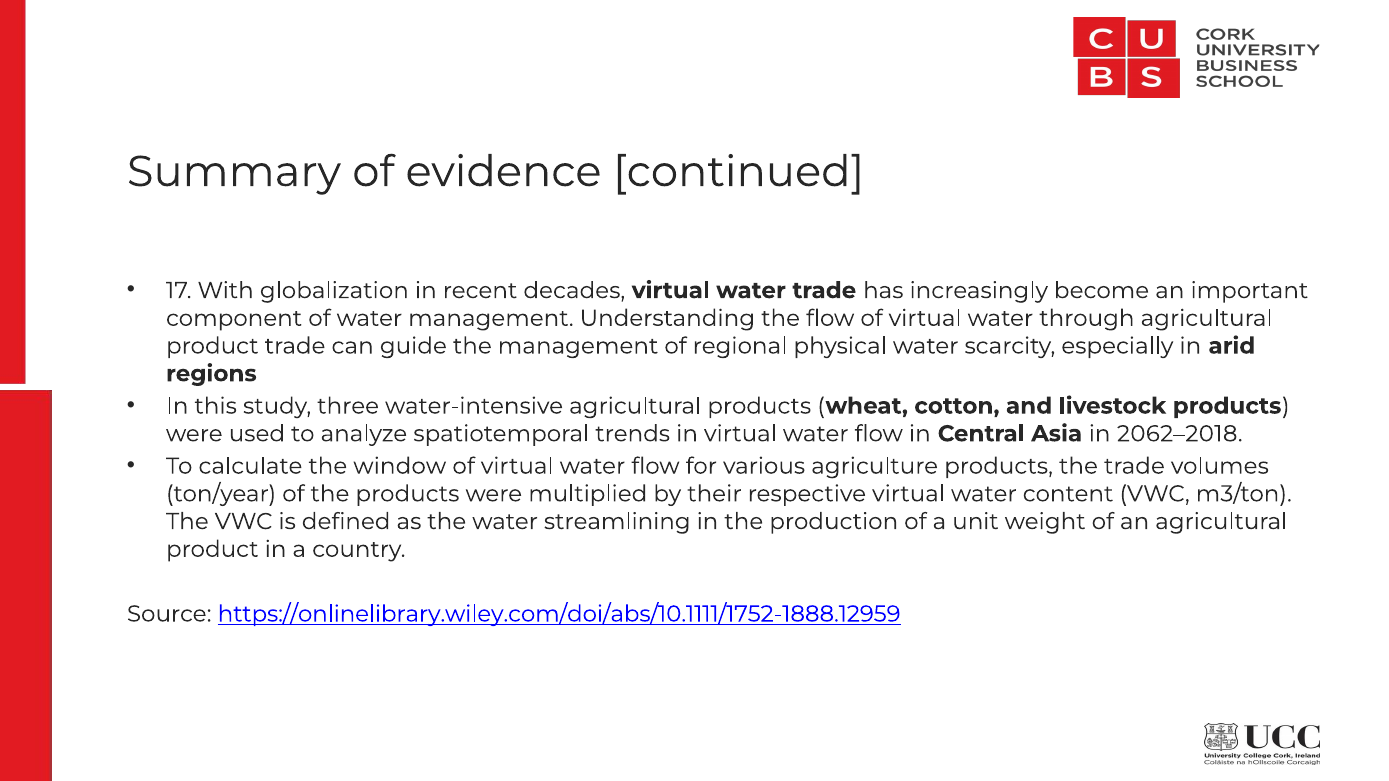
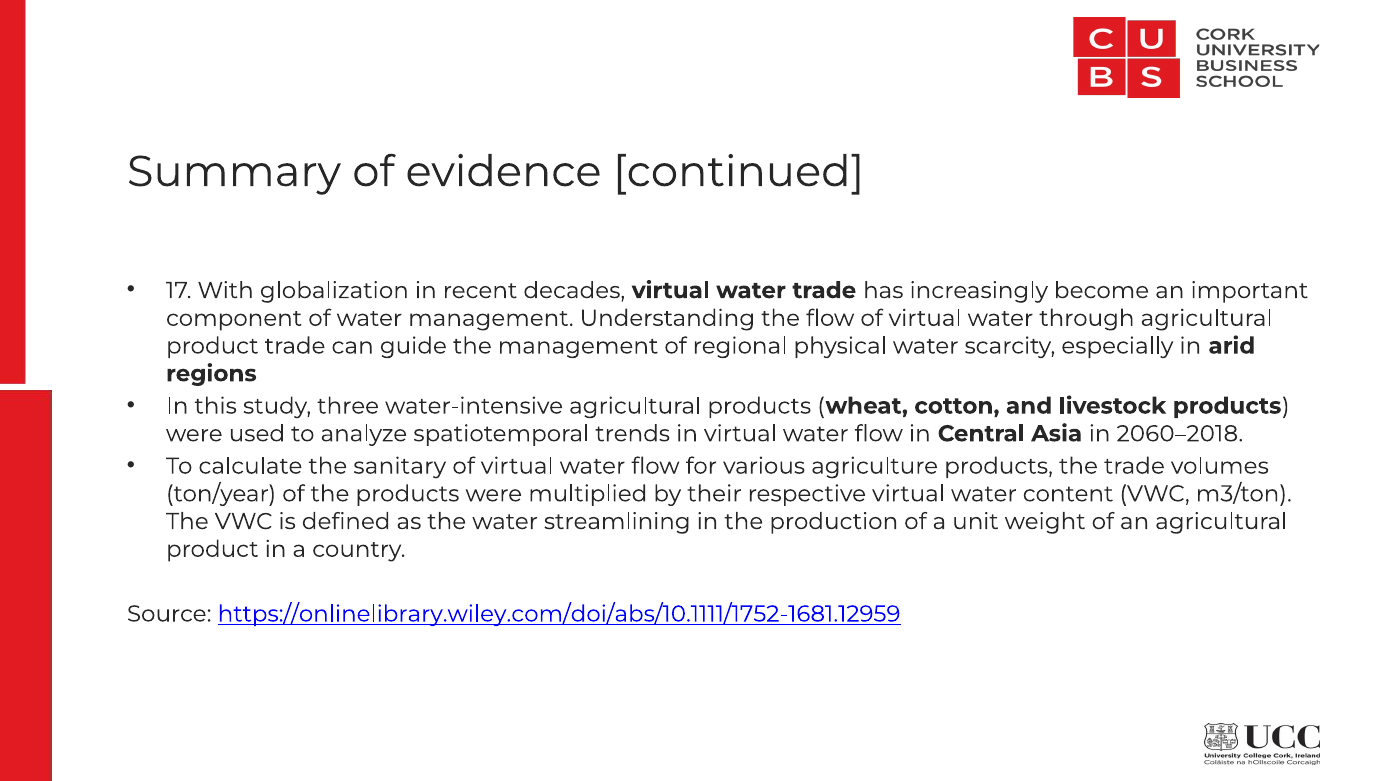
2062–2018: 2062–2018 -> 2060–2018
window: window -> sanitary
https://onlinelibrary.wiley.com/doi/abs/10.1111/1752-1888.12959: https://onlinelibrary.wiley.com/doi/abs/10.1111/1752-1888.12959 -> https://onlinelibrary.wiley.com/doi/abs/10.1111/1752-1681.12959
